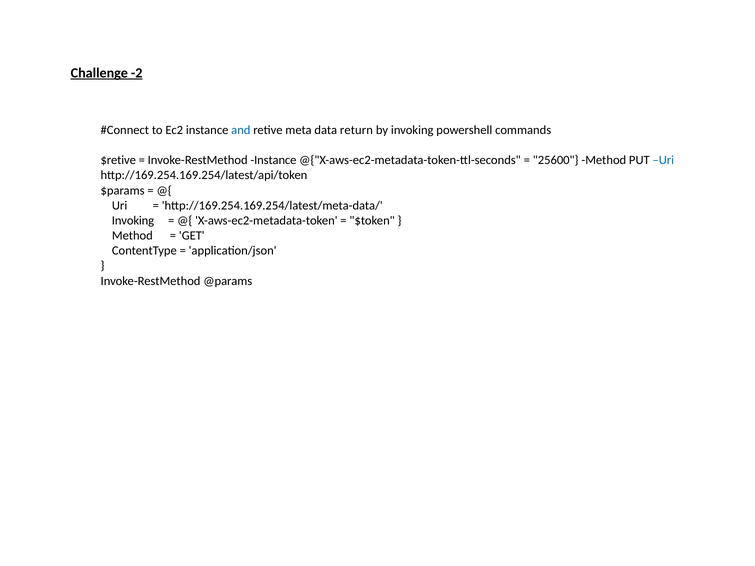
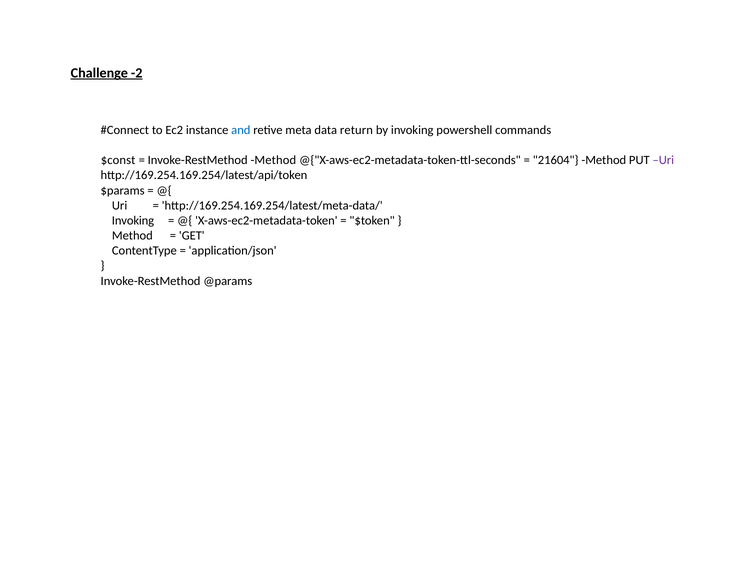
$retive: $retive -> $const
Invoke-RestMethod Instance: Instance -> Method
25600: 25600 -> 21604
Uri at (663, 160) colour: blue -> purple
